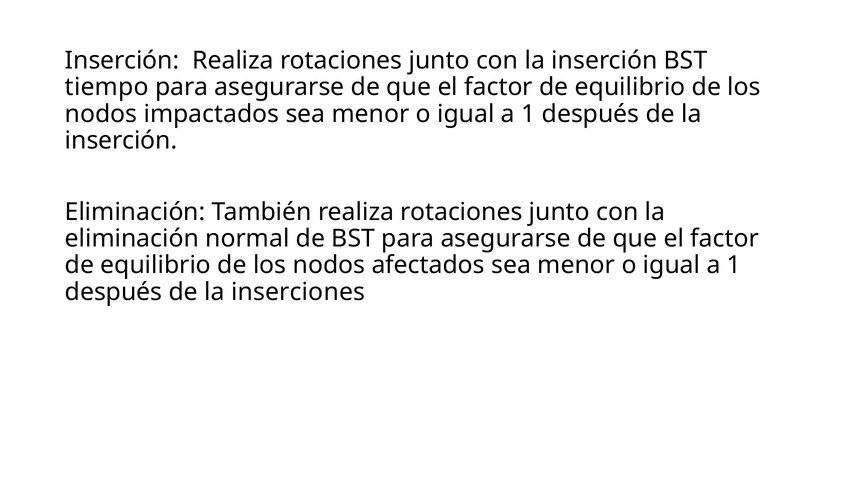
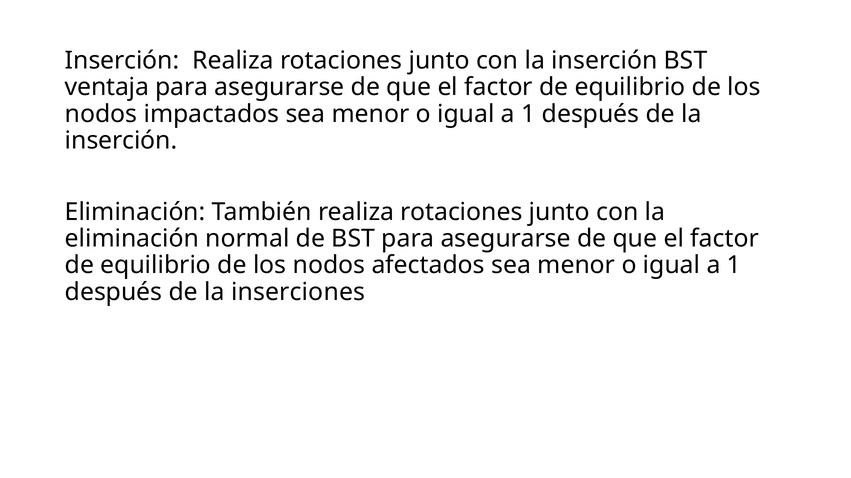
tiempo: tiempo -> ventaja
